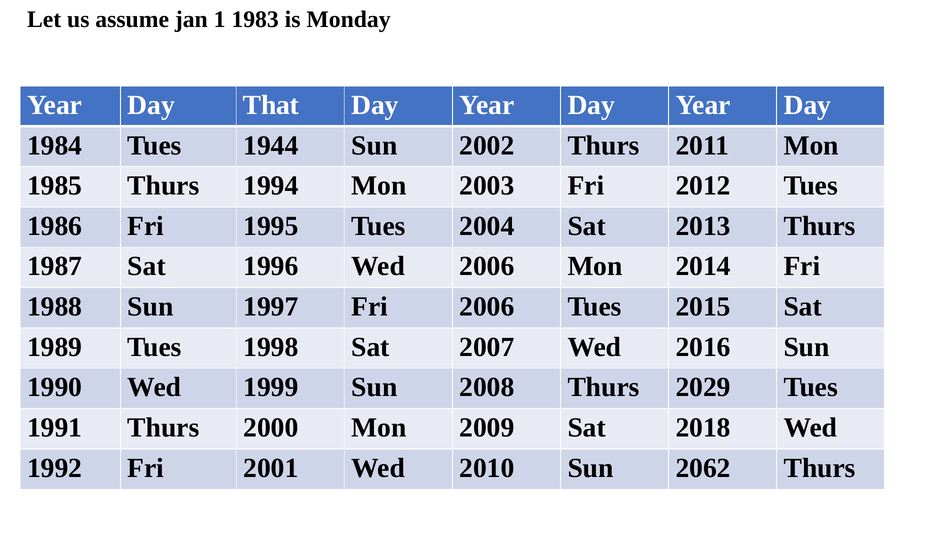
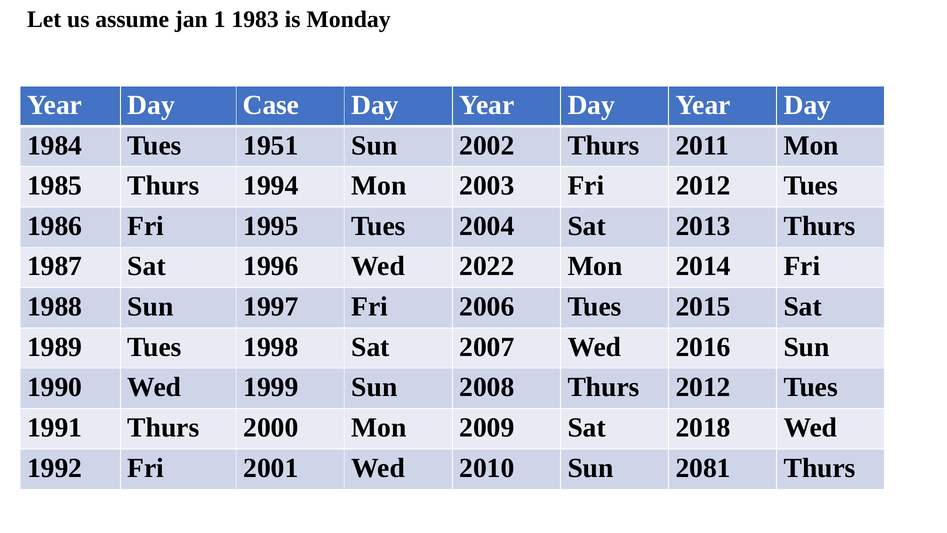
That: That -> Case
1944: 1944 -> 1951
Wed 2006: 2006 -> 2022
Thurs 2029: 2029 -> 2012
2062: 2062 -> 2081
